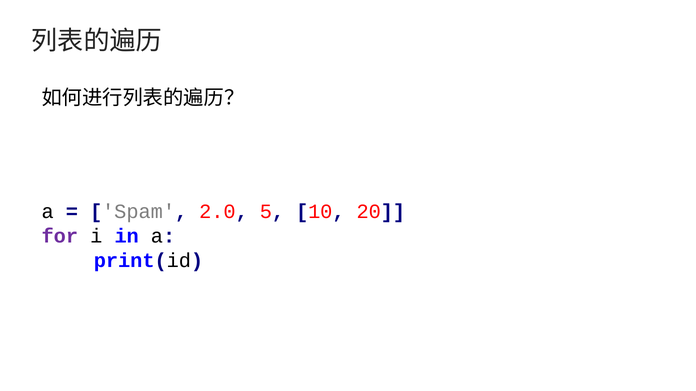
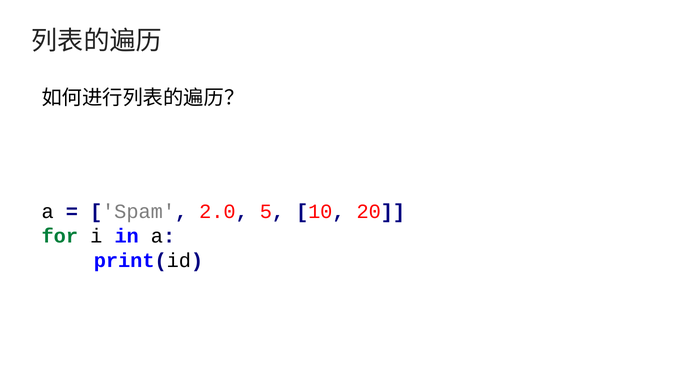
for colour: purple -> green
